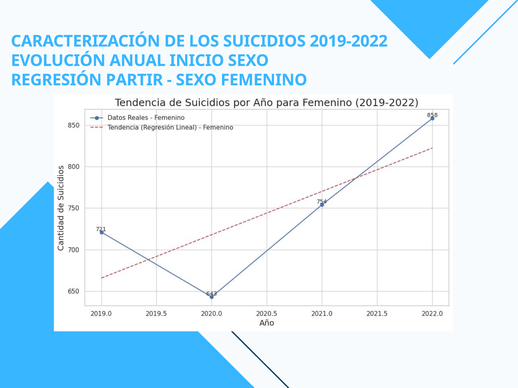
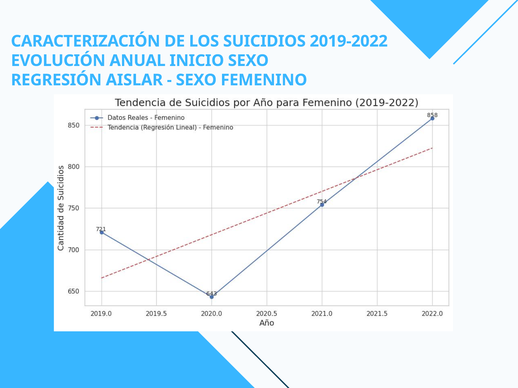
PARTIR: PARTIR -> AISLAR
